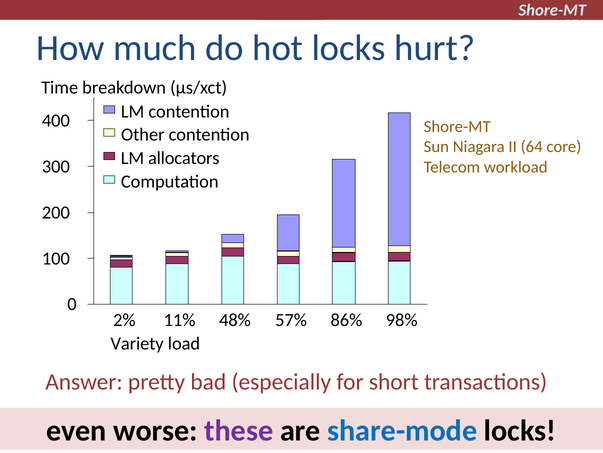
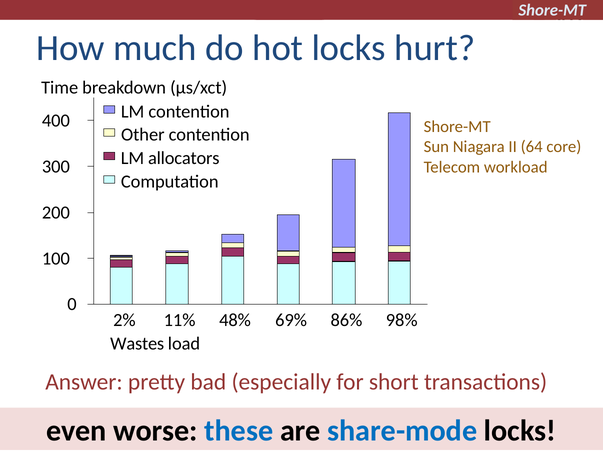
57%: 57% -> 69%
Variety: Variety -> Wastes
these colour: purple -> blue
